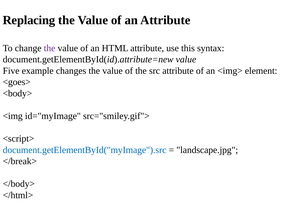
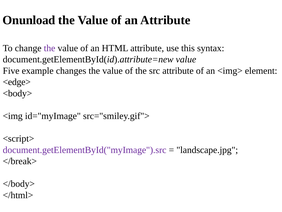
Replacing: Replacing -> Onunload
<goes>: <goes> -> <edge>
document.getElementById("myImage").src colour: blue -> purple
